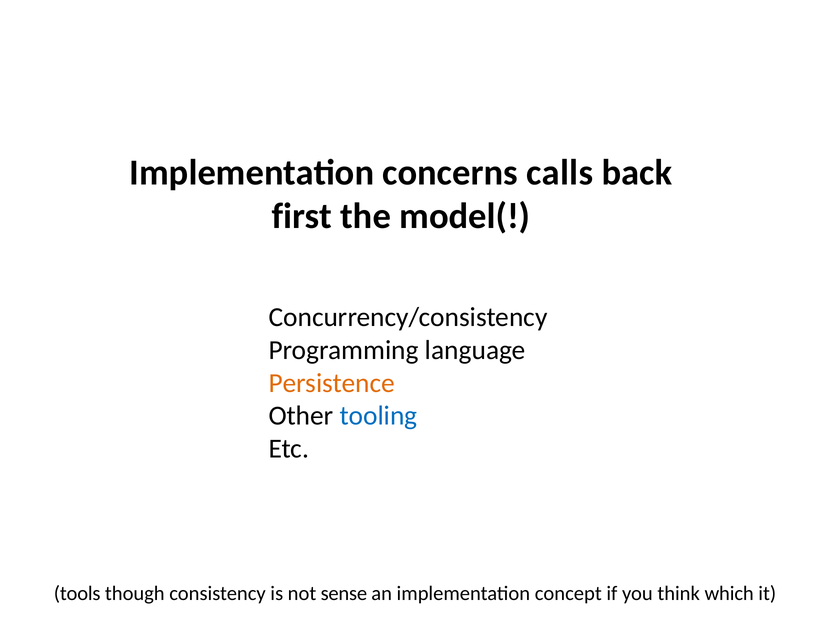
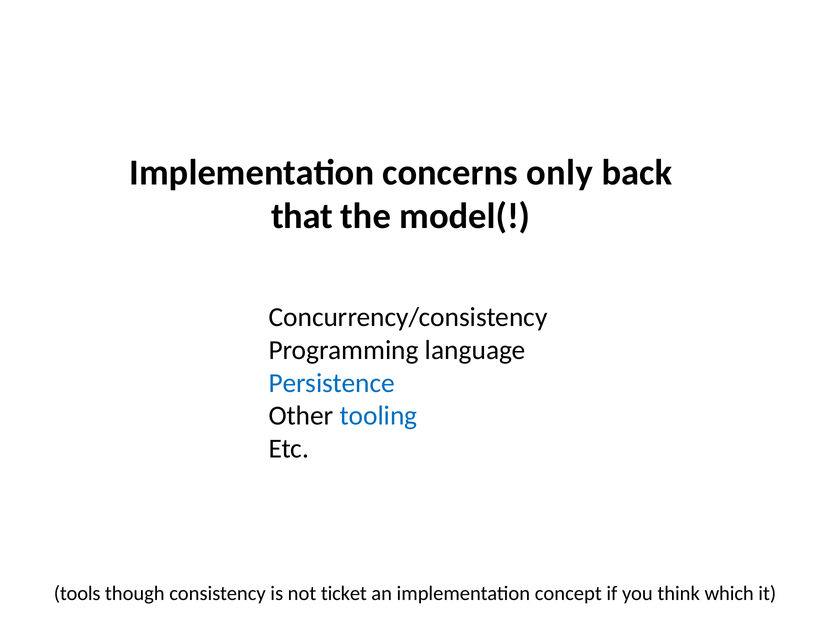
calls: calls -> only
first: first -> that
Persistence colour: orange -> blue
sense: sense -> ticket
